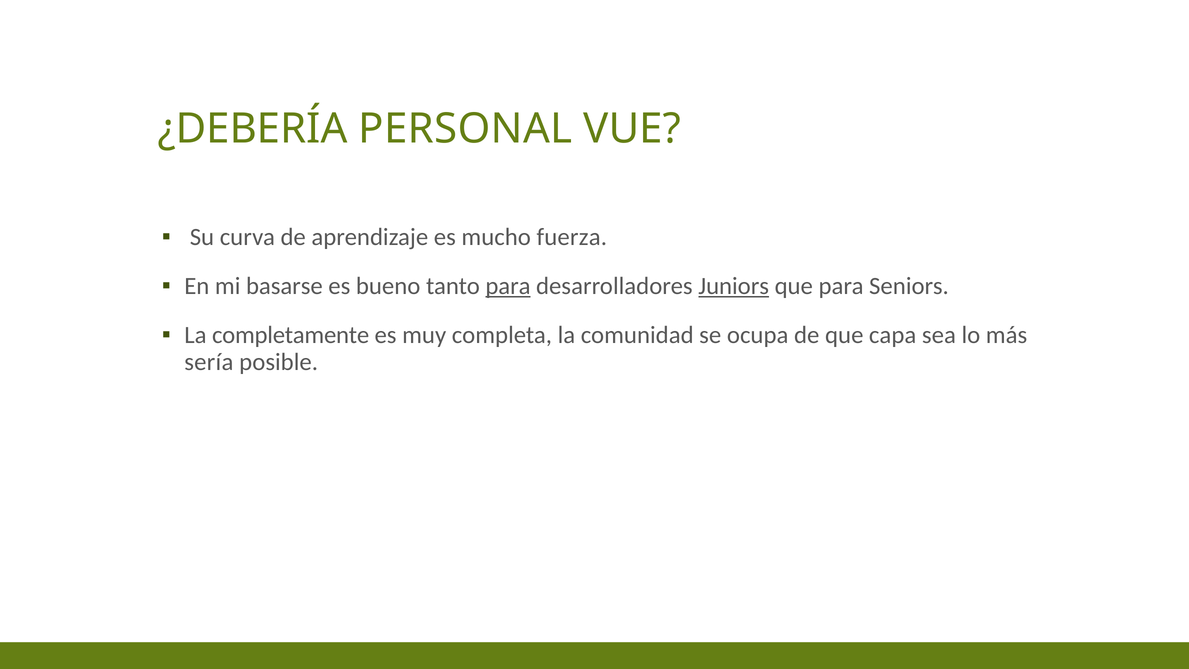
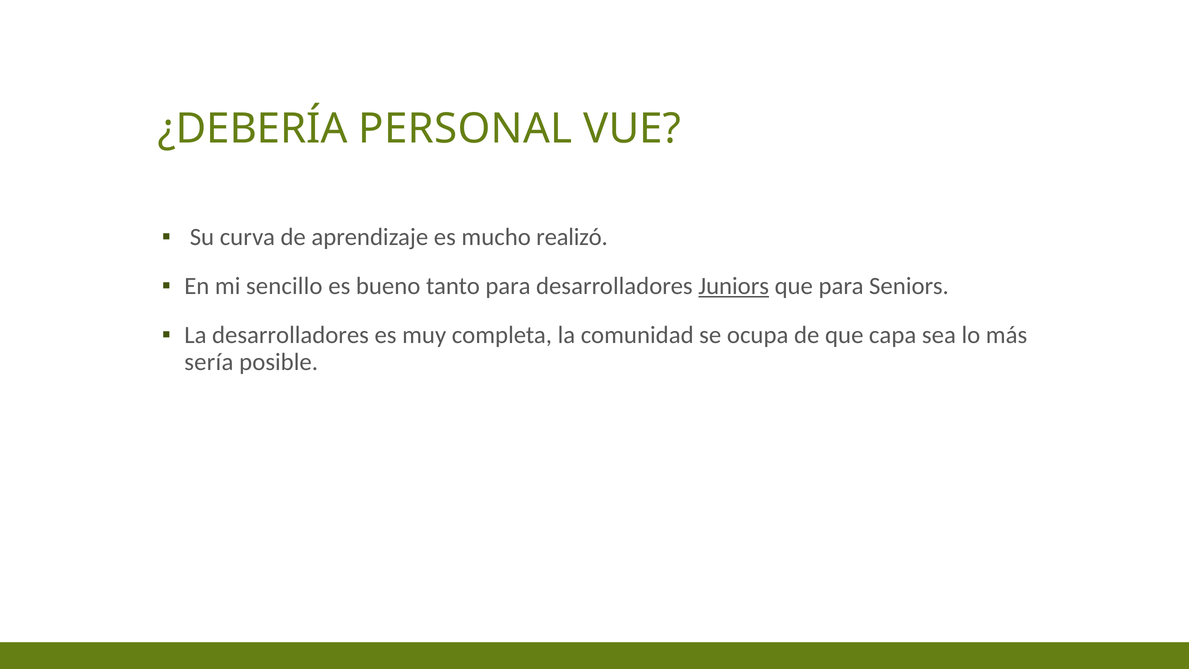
fuerza: fuerza -> realizó
basarse: basarse -> sencillo
para at (508, 286) underline: present -> none
La completamente: completamente -> desarrolladores
